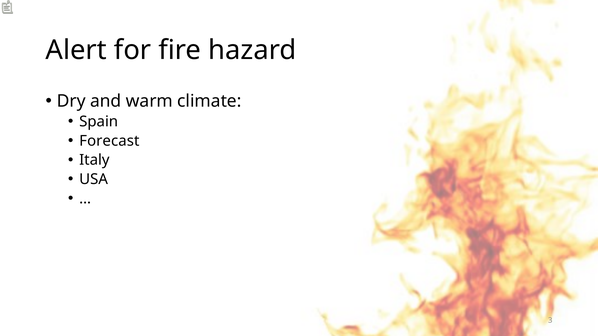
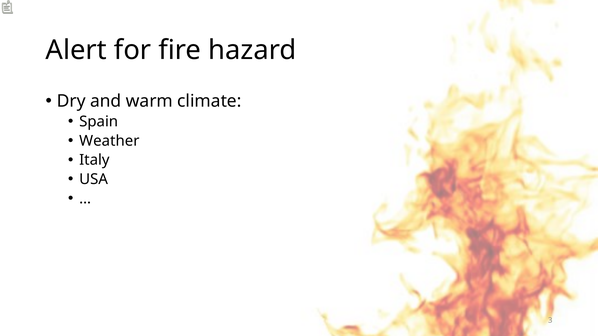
Forecast: Forecast -> Weather
